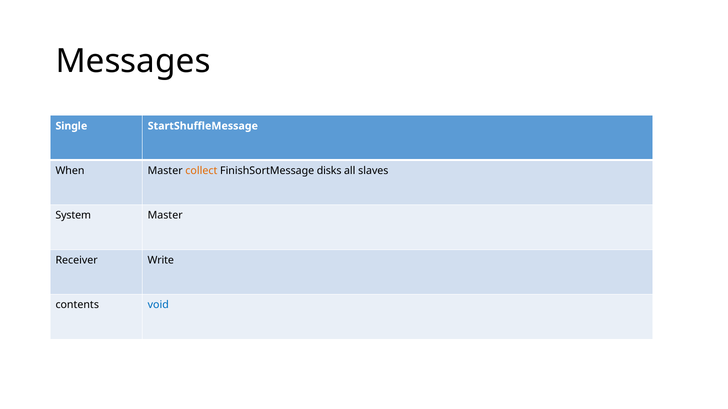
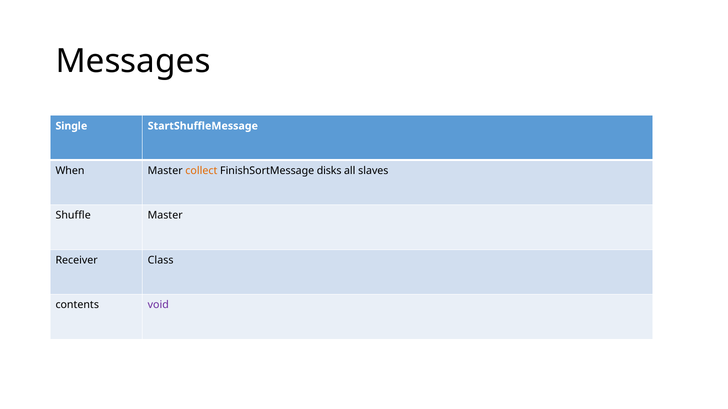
System: System -> Shuffle
Write: Write -> Class
void colour: blue -> purple
